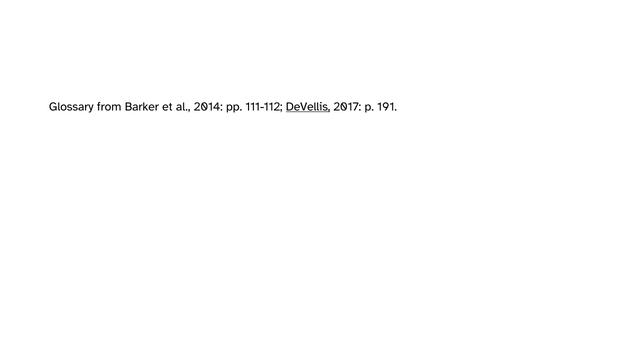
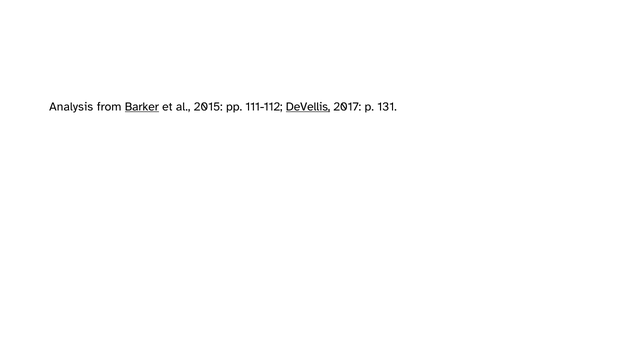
Glossary: Glossary -> Analysis
Barker underline: none -> present
2014: 2014 -> 2015
191: 191 -> 131
